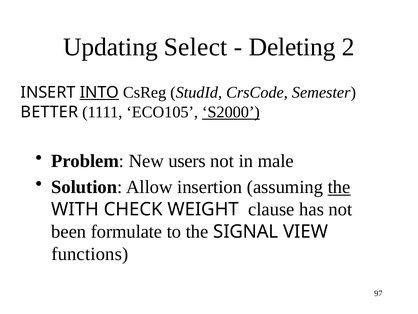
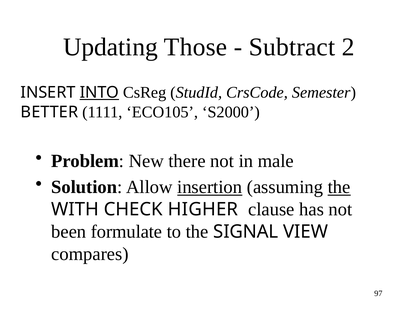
Select: Select -> Those
Deleting: Deleting -> Subtract
S2000 underline: present -> none
users: users -> there
insertion underline: none -> present
WEIGHT: WEIGHT -> HIGHER
functions: functions -> compares
